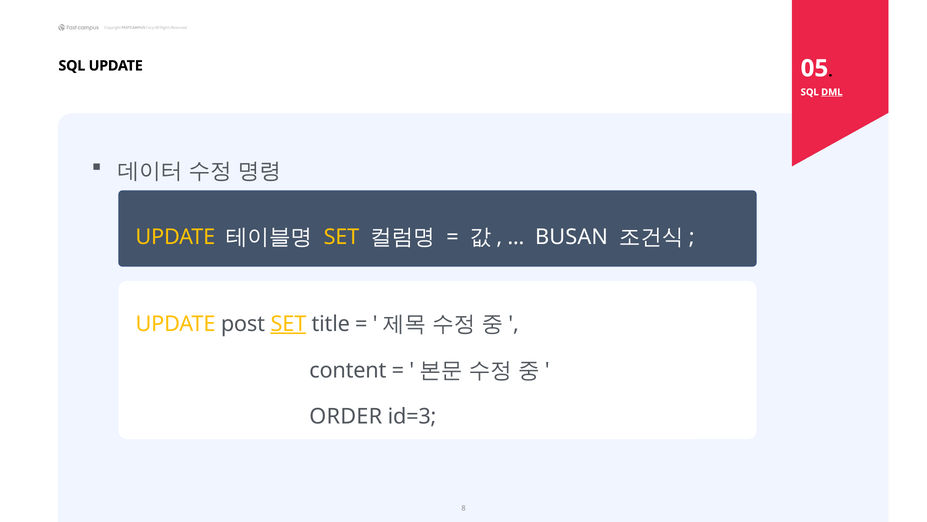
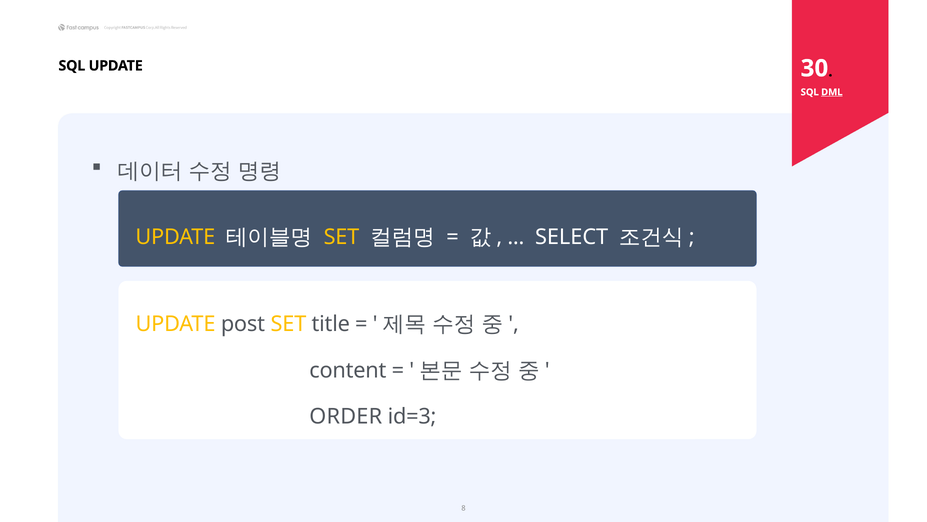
05: 05 -> 30
BUSAN: BUSAN -> SELECT
SET at (288, 324) underline: present -> none
